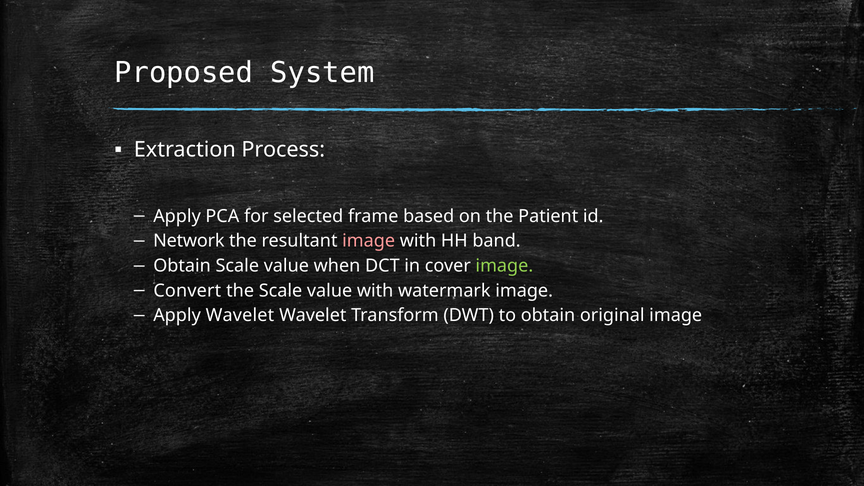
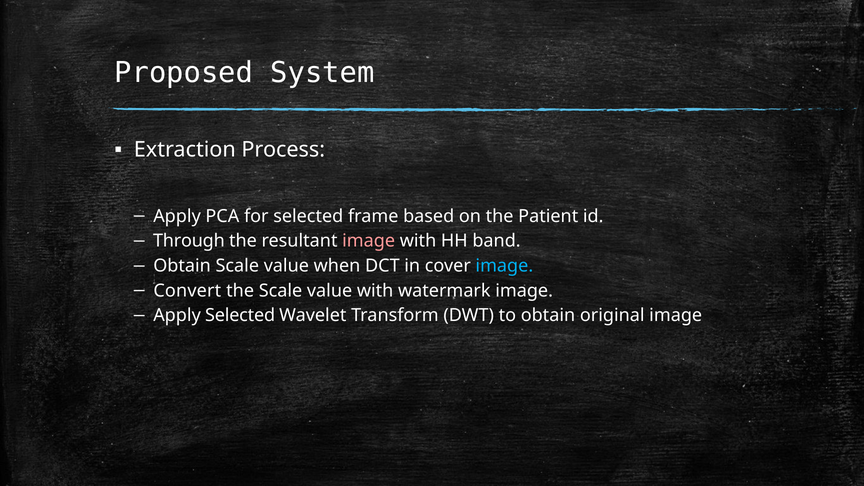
Network: Network -> Through
image at (504, 266) colour: light green -> light blue
Apply Wavelet: Wavelet -> Selected
